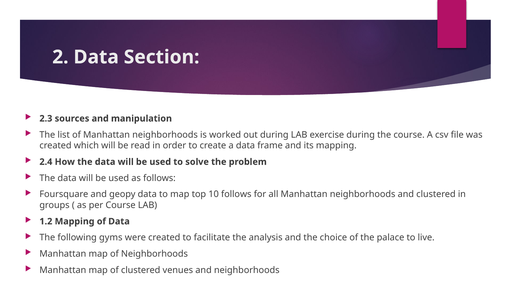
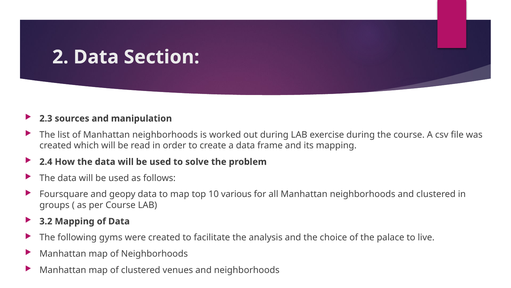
10 follows: follows -> various
1.2: 1.2 -> 3.2
